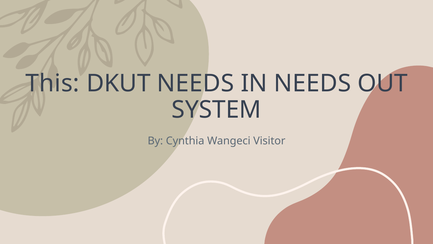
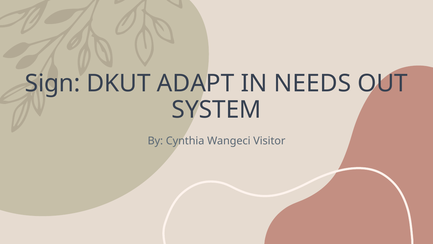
This: This -> Sign
DKUT NEEDS: NEEDS -> ADAPT
